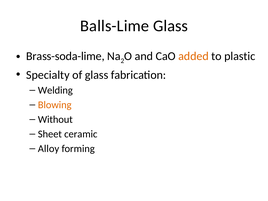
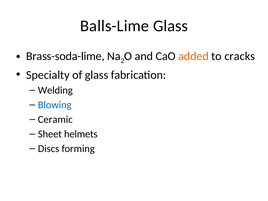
plastic: plastic -> cracks
Blowing colour: orange -> blue
Without: Without -> Ceramic
ceramic: ceramic -> helmets
Alloy: Alloy -> Discs
